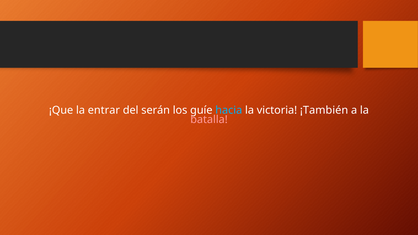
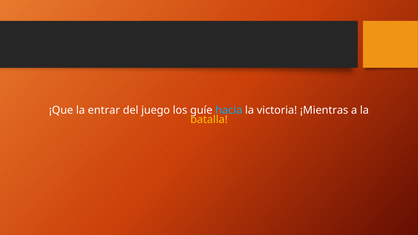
serán: serán -> juego
¡También: ¡También -> ¡Mientras
batalla colour: pink -> yellow
